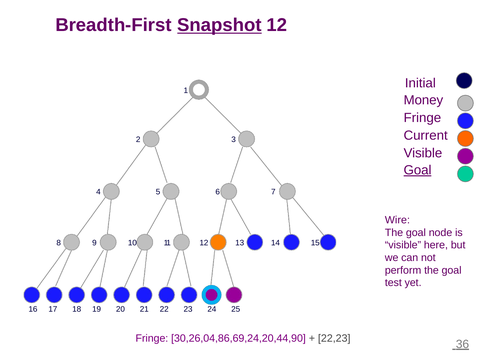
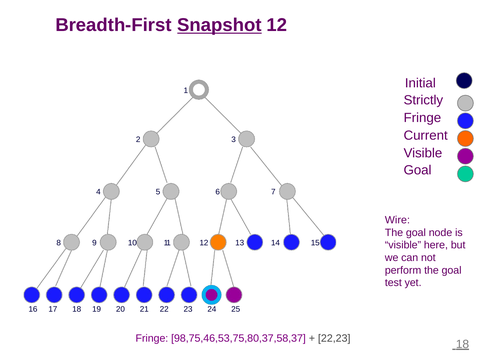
Money: Money -> Strictly
Goal at (418, 171) underline: present -> none
30,26,04,86,69,24,20,44,90: 30,26,04,86,69,24,20,44,90 -> 98,75,46,53,75,80,37,58,37
22,23 36: 36 -> 18
